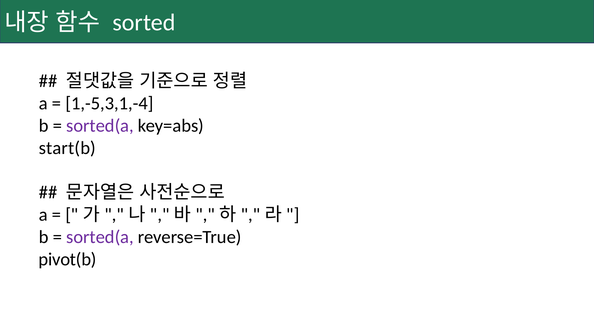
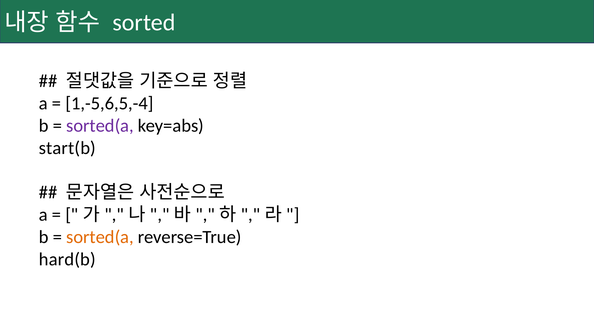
1,-5,3,1,-4: 1,-5,3,1,-4 -> 1,-5,6,5,-4
sorted(a at (100, 237) colour: purple -> orange
pivot(b: pivot(b -> hard(b
